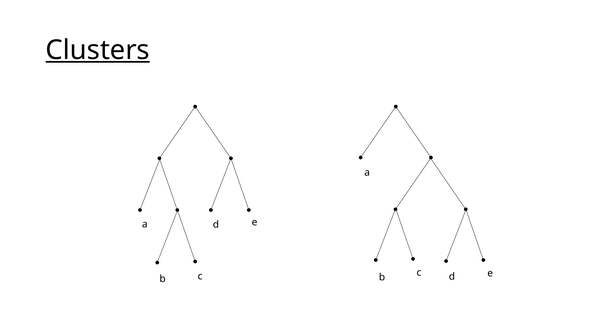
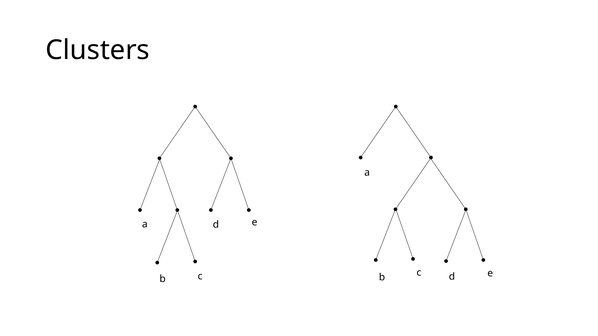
Clusters underline: present -> none
